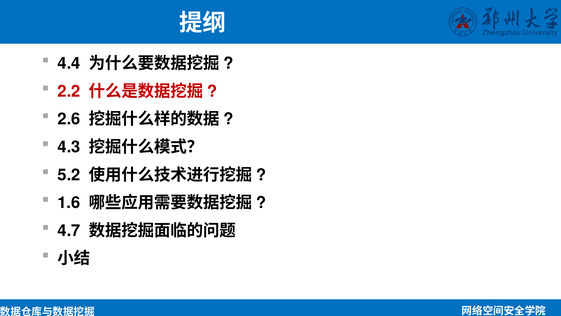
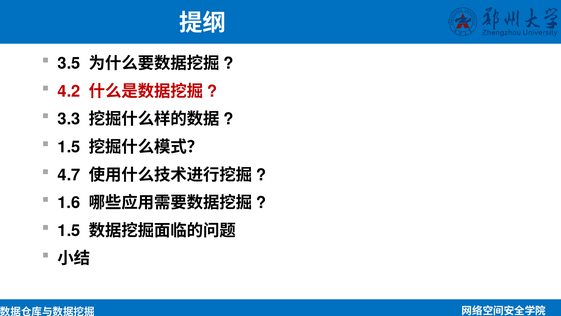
4.4: 4.4 -> 3.5
2.2: 2.2 -> 4.2
2.6: 2.6 -> 3.3
4.3 at (69, 147): 4.3 -> 1.5
5.2: 5.2 -> 4.7
4.7 at (69, 230): 4.7 -> 1.5
